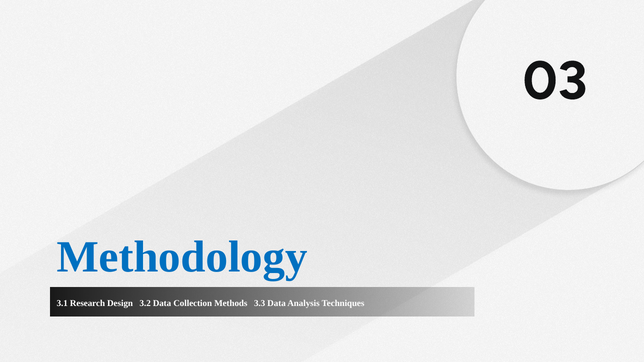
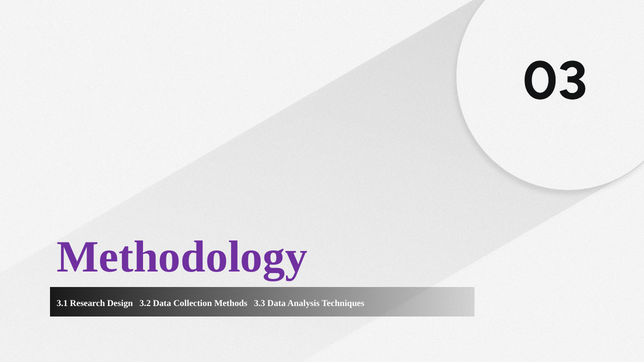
Methodology colour: blue -> purple
